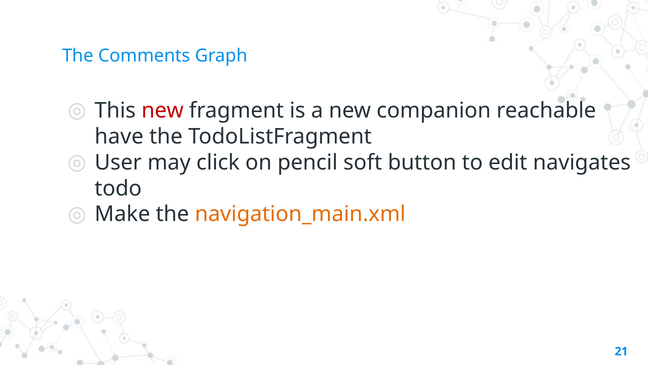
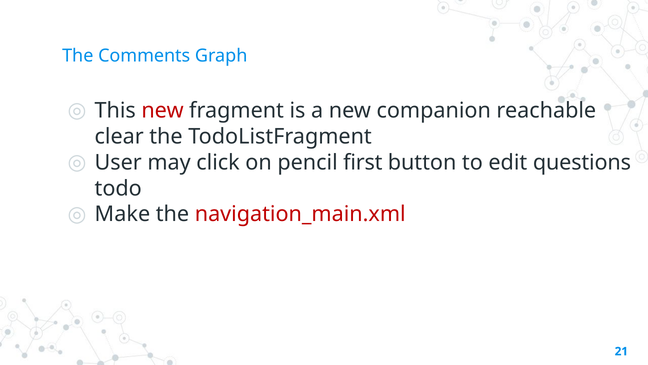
have: have -> clear
soft: soft -> first
navigates: navigates -> questions
navigation_main.xml colour: orange -> red
